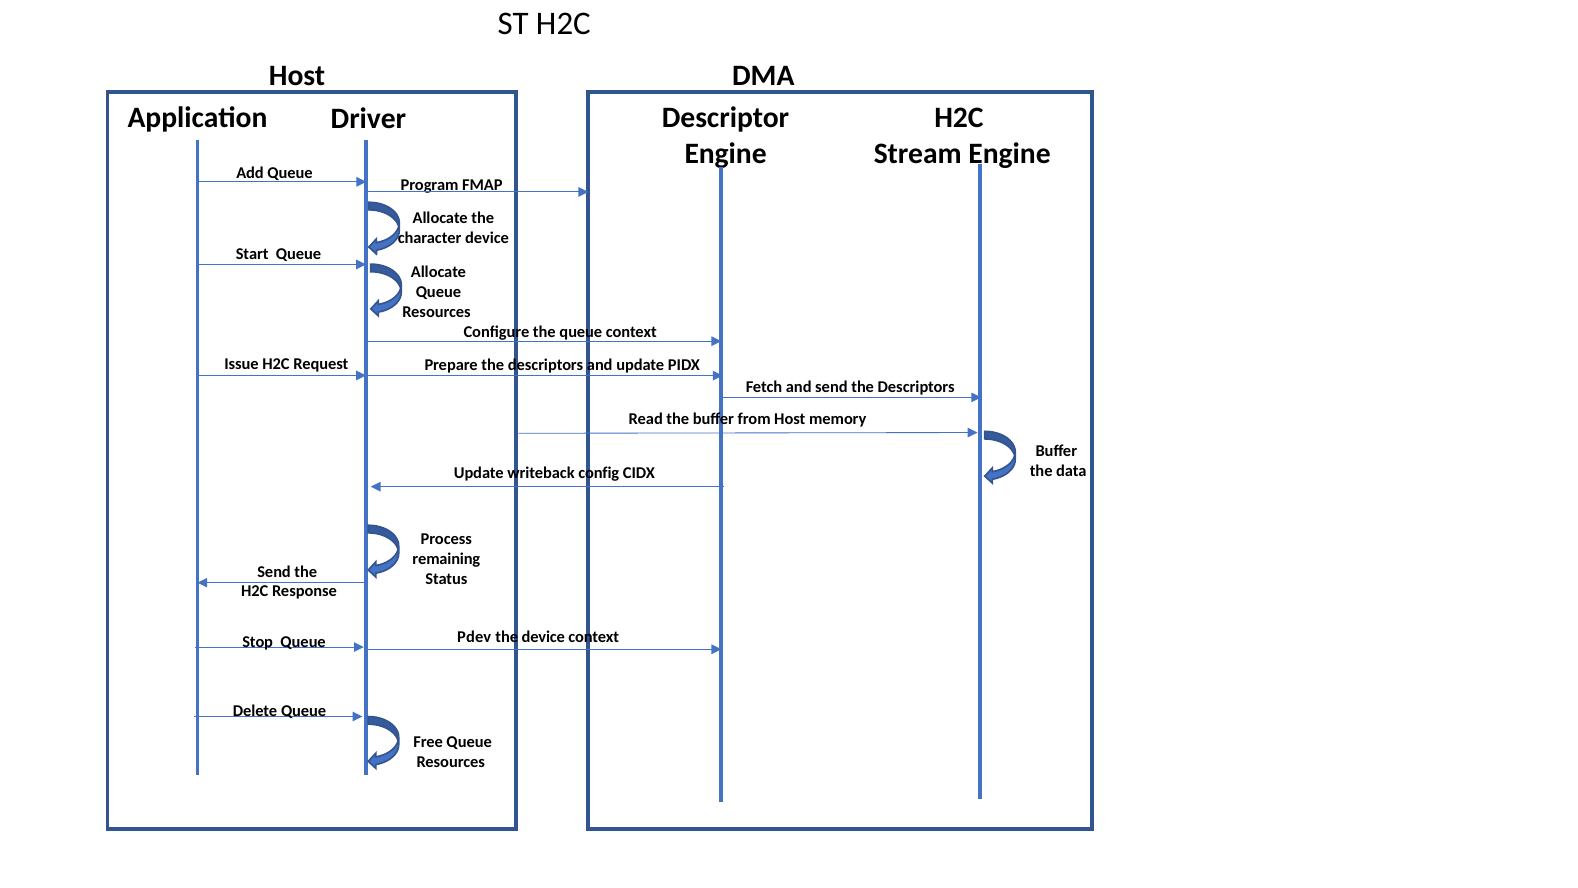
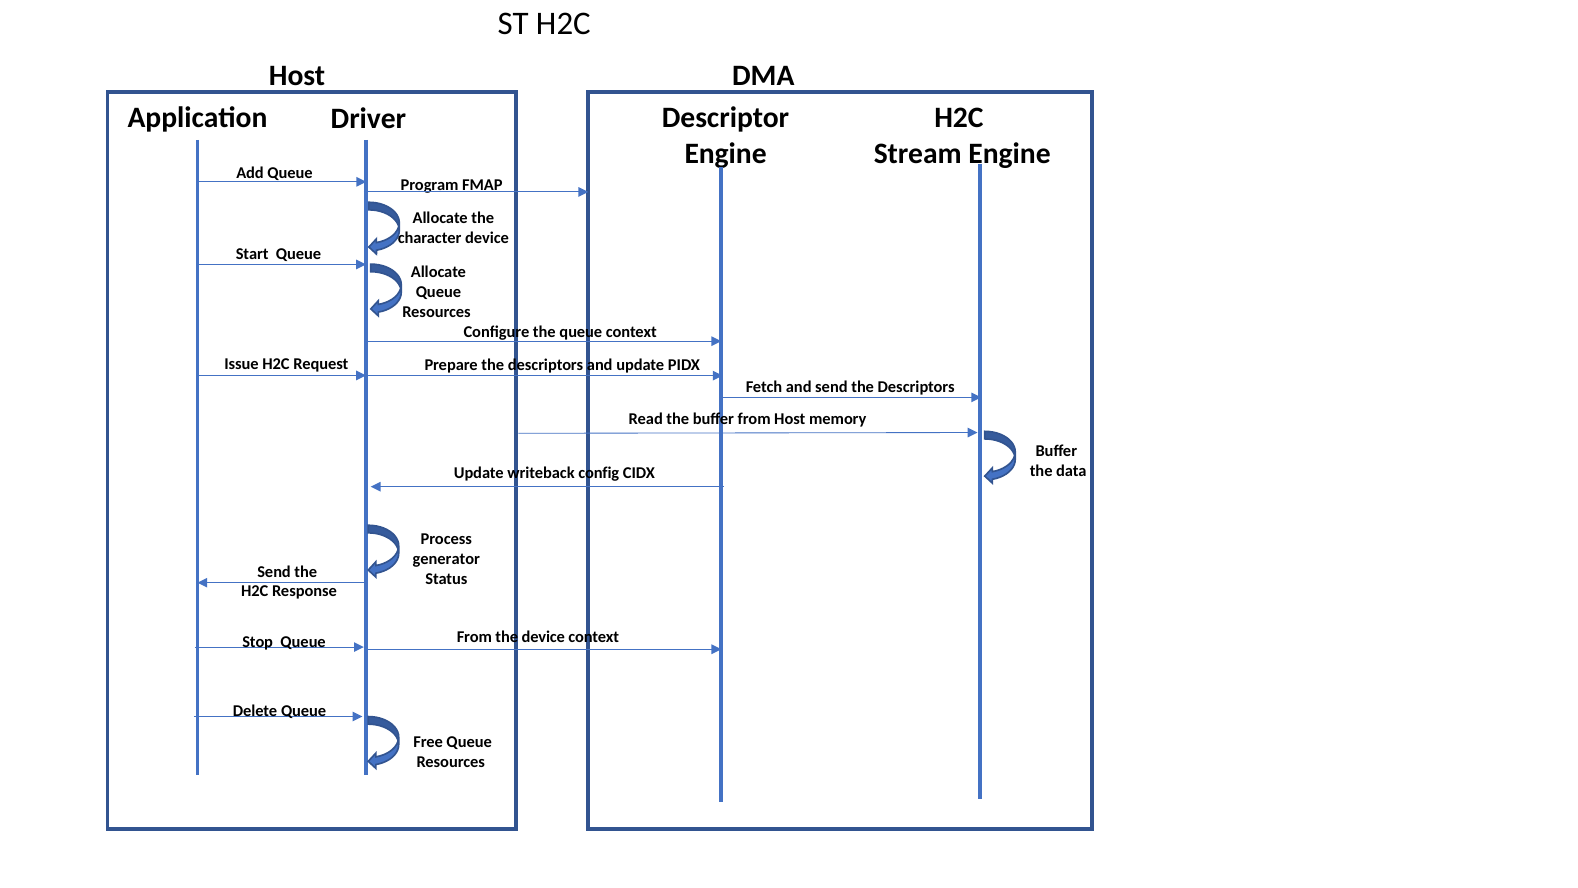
remaining: remaining -> generator
Queue Pdev: Pdev -> From
